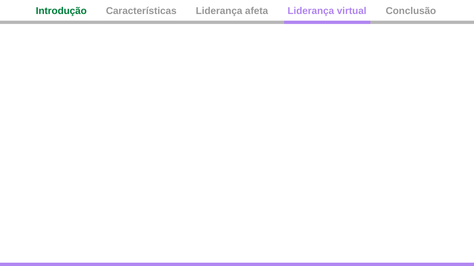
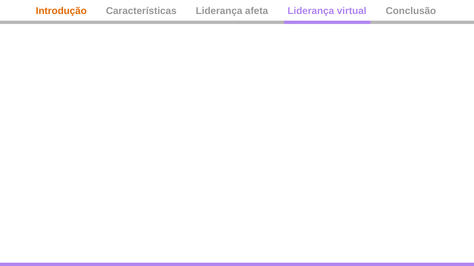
Introdução colour: green -> orange
